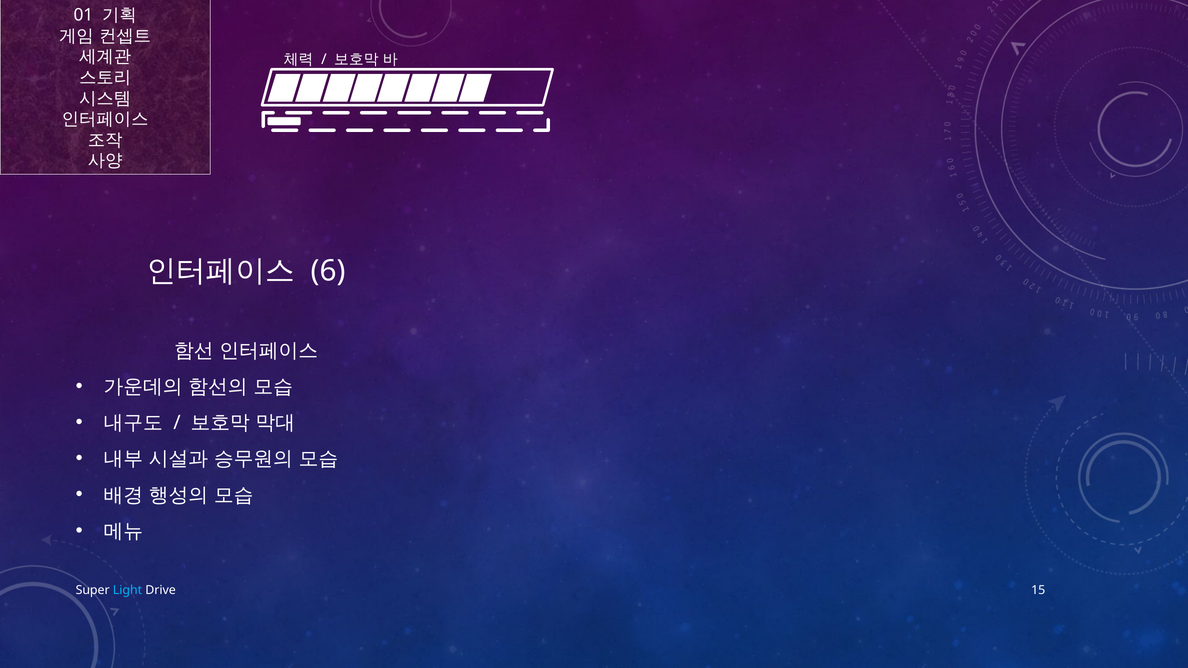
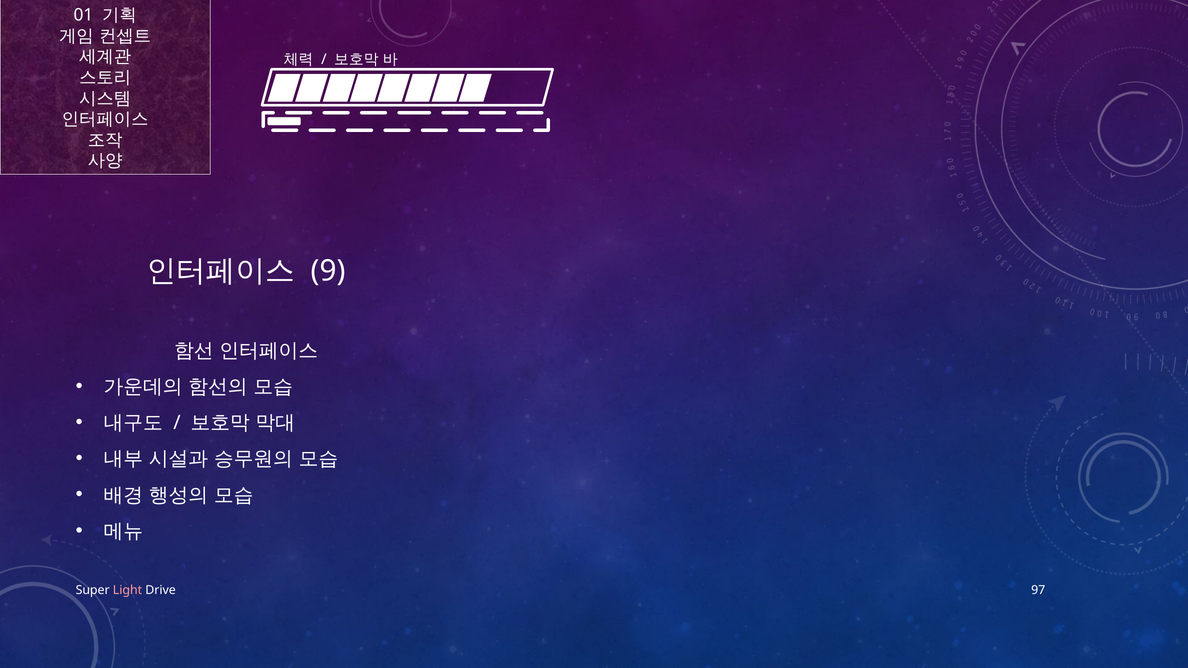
6: 6 -> 9
Light colour: light blue -> pink
15: 15 -> 97
